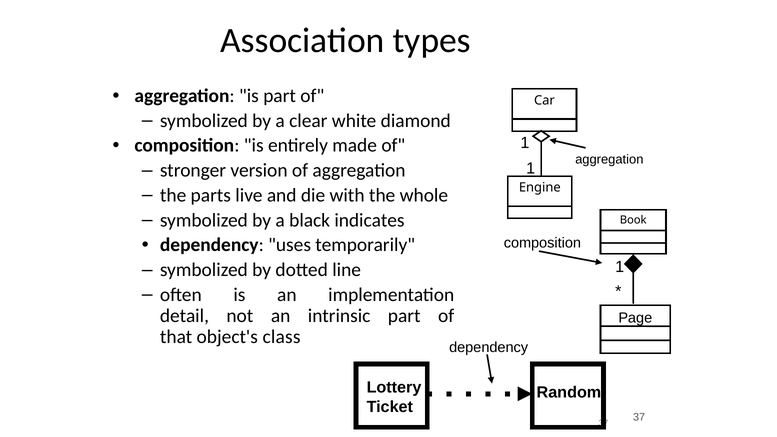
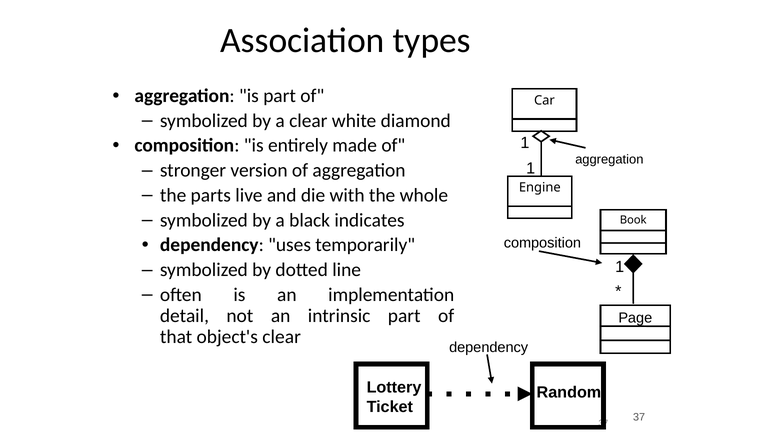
object's class: class -> clear
